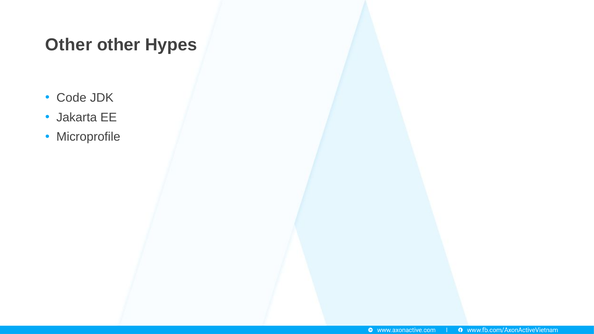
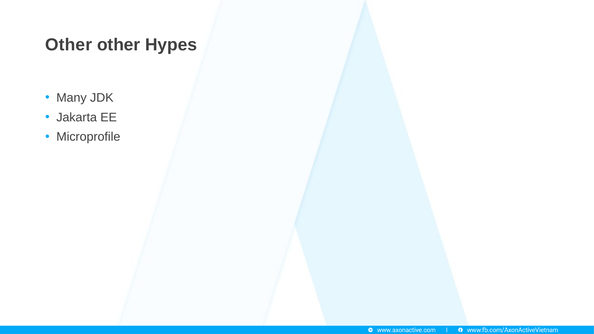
Code: Code -> Many
